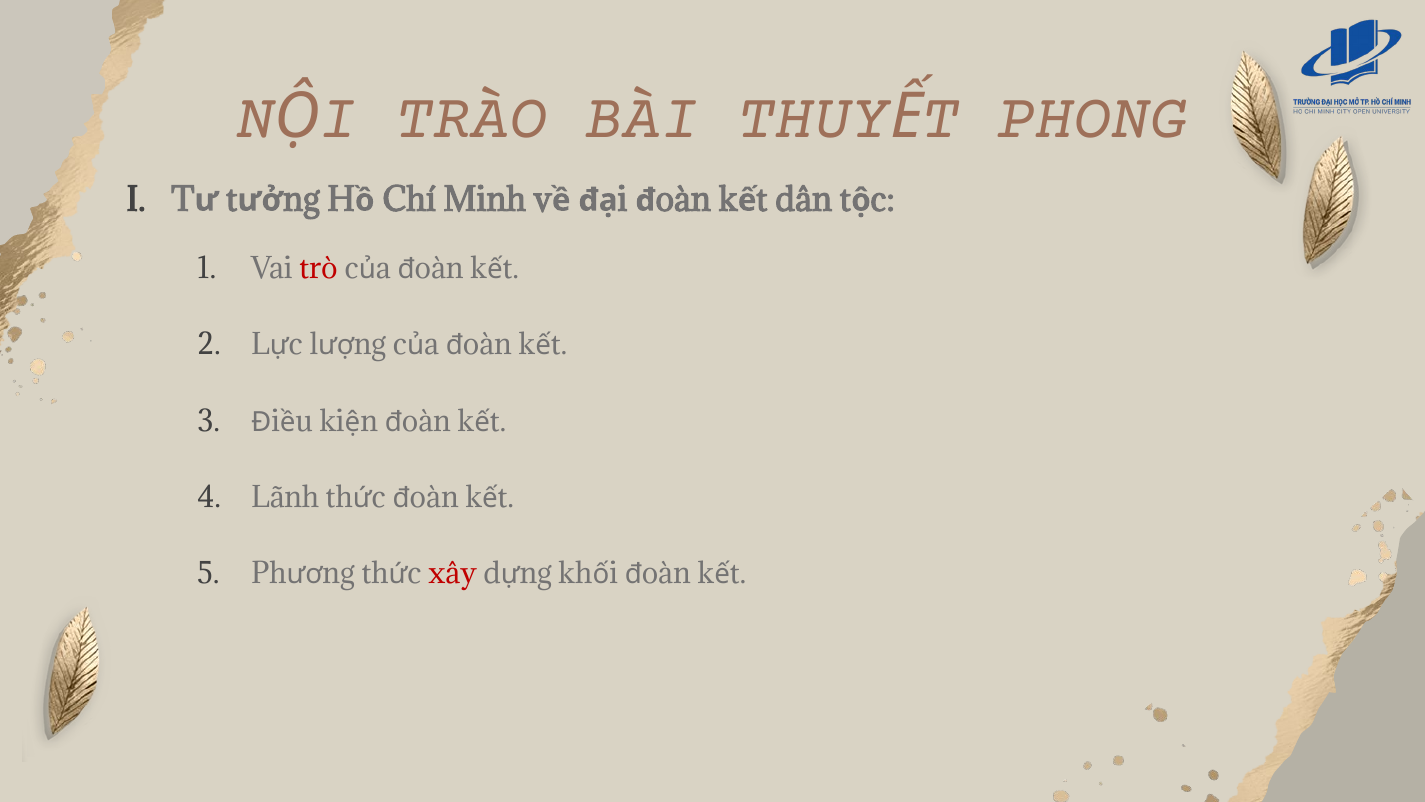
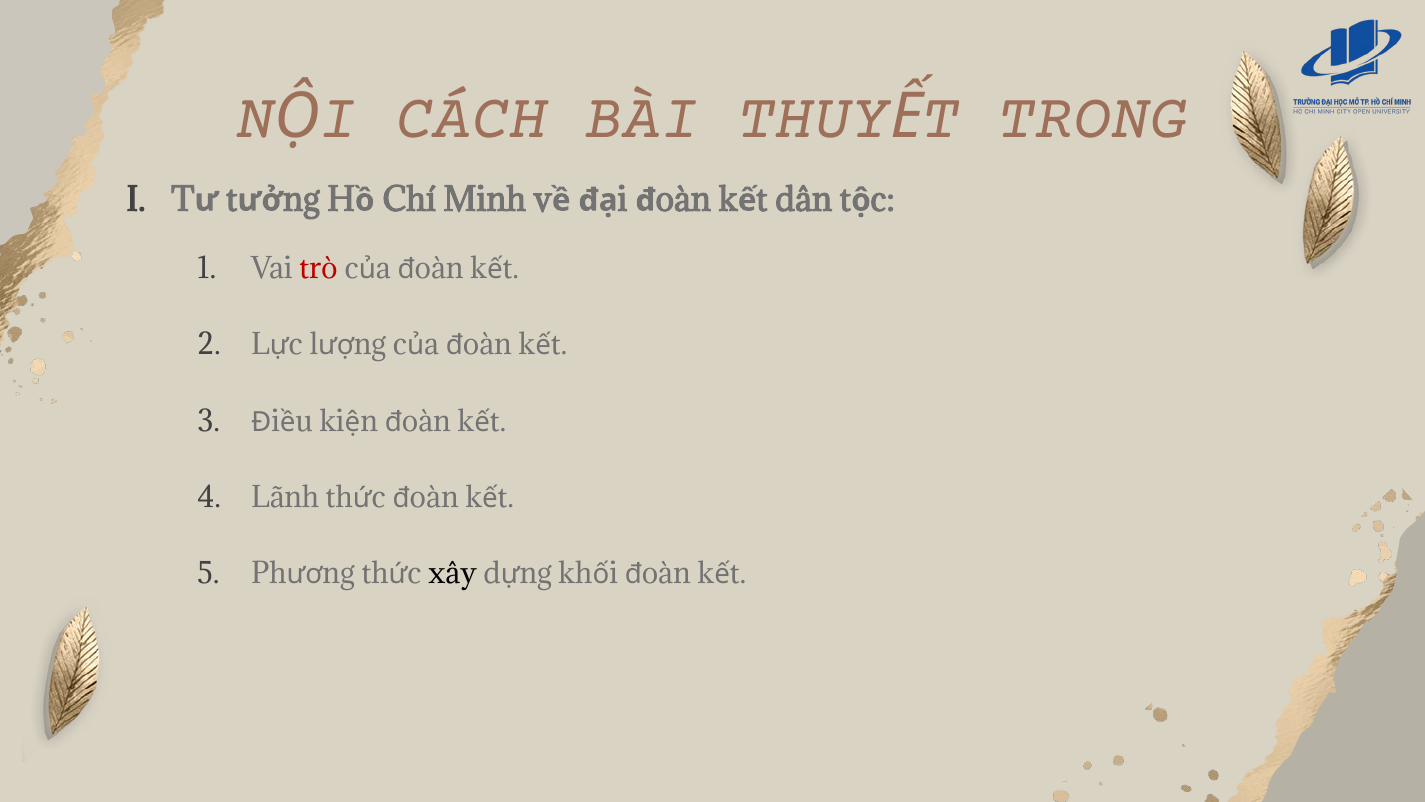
TRÀO: TRÀO -> CÁCH
PHONG: PHONG -> TRONG
xây colour: red -> black
